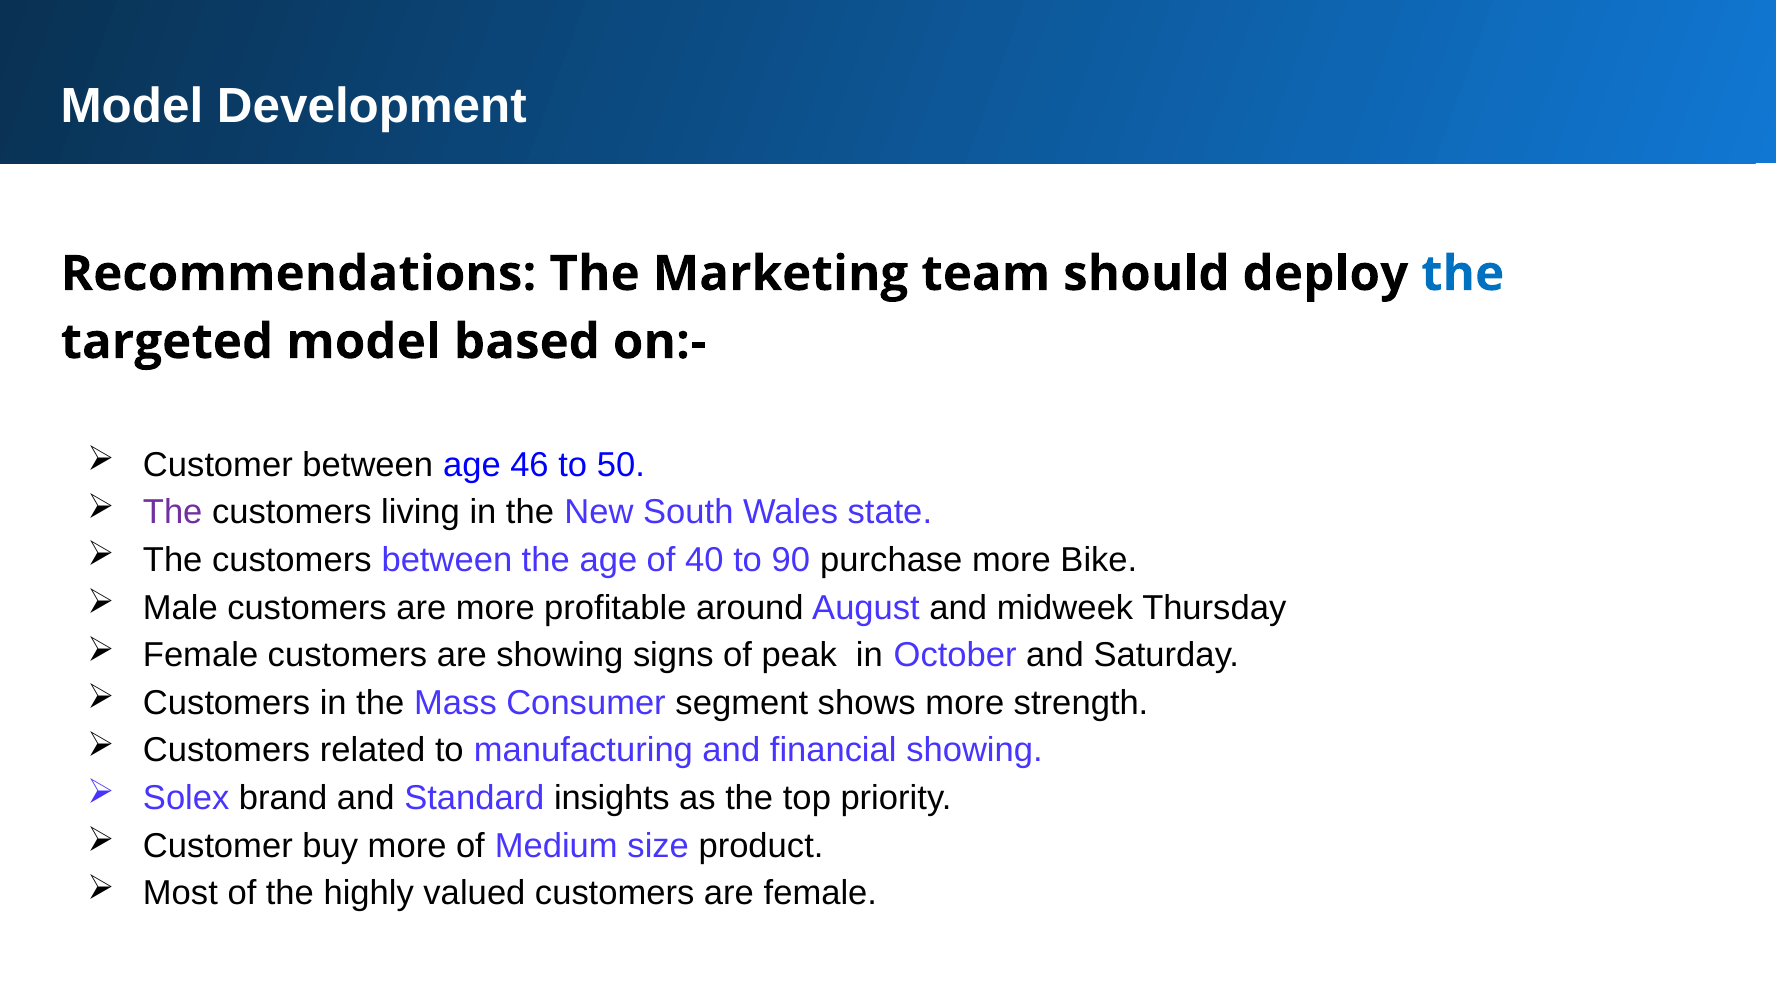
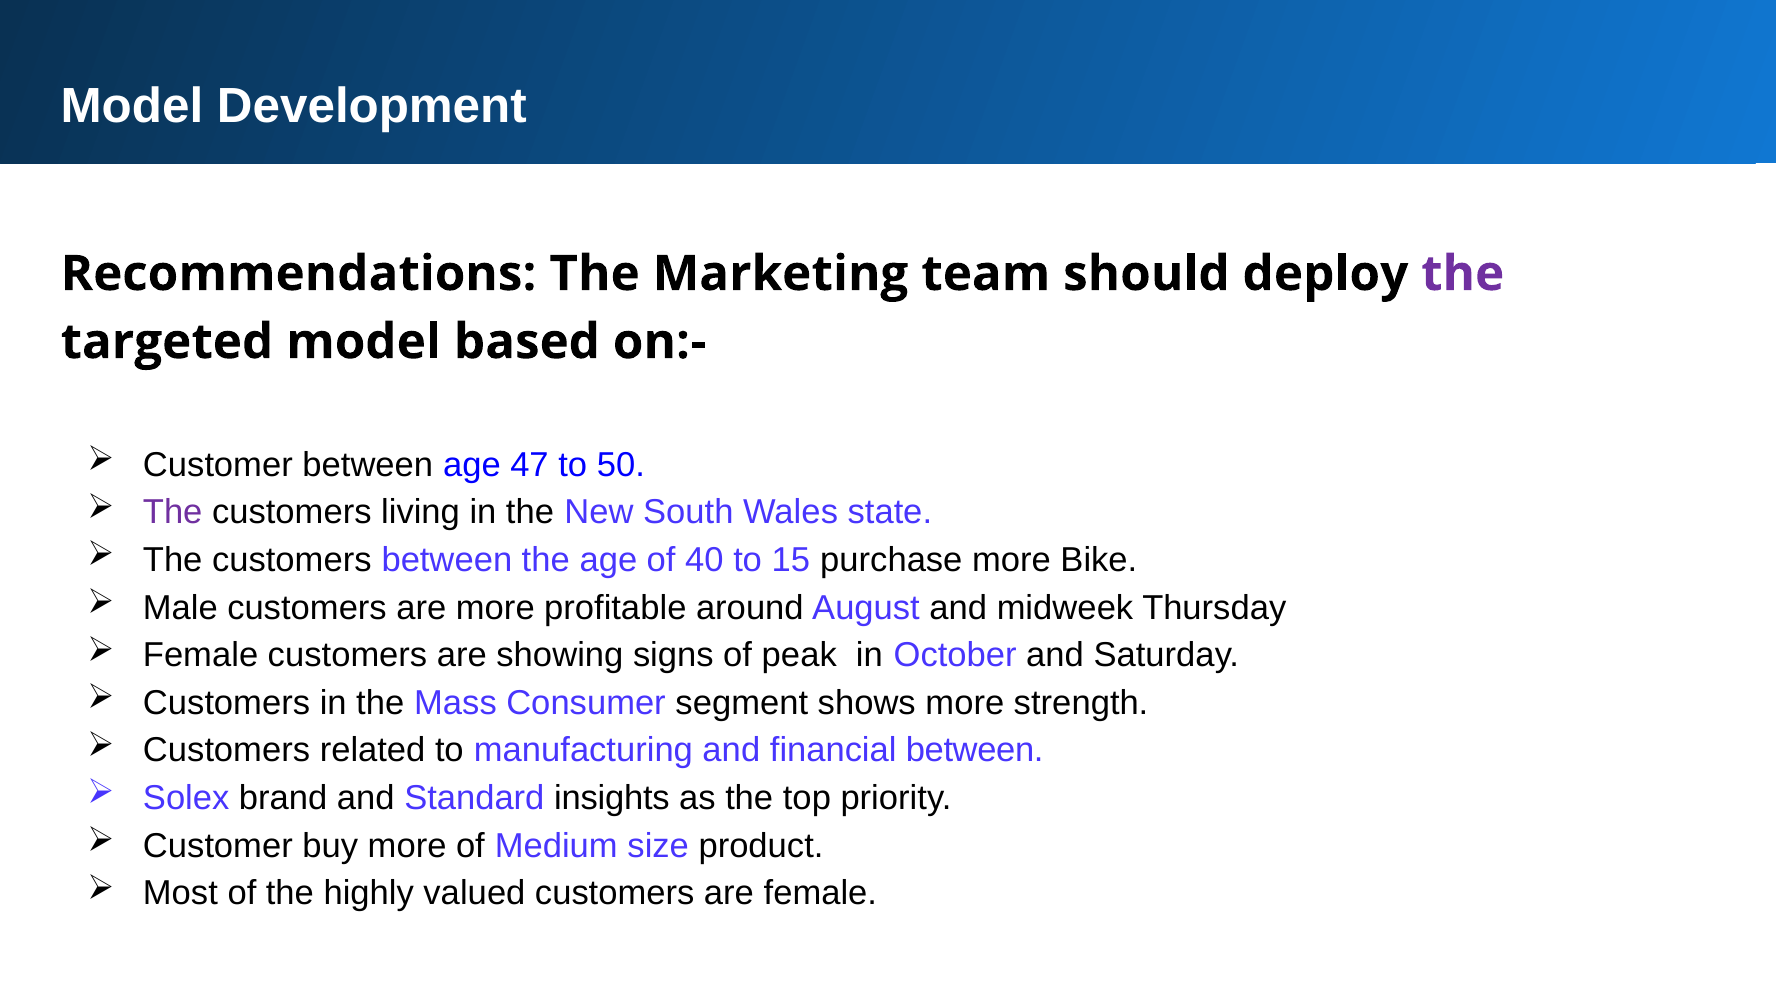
the at (1463, 274) colour: blue -> purple
46: 46 -> 47
90: 90 -> 15
financial showing: showing -> between
